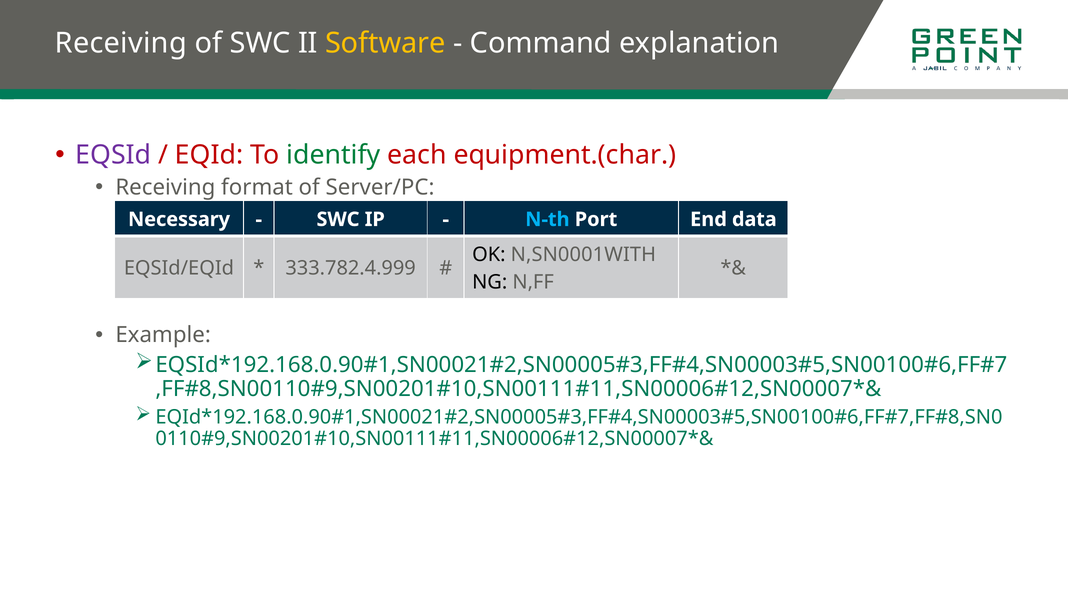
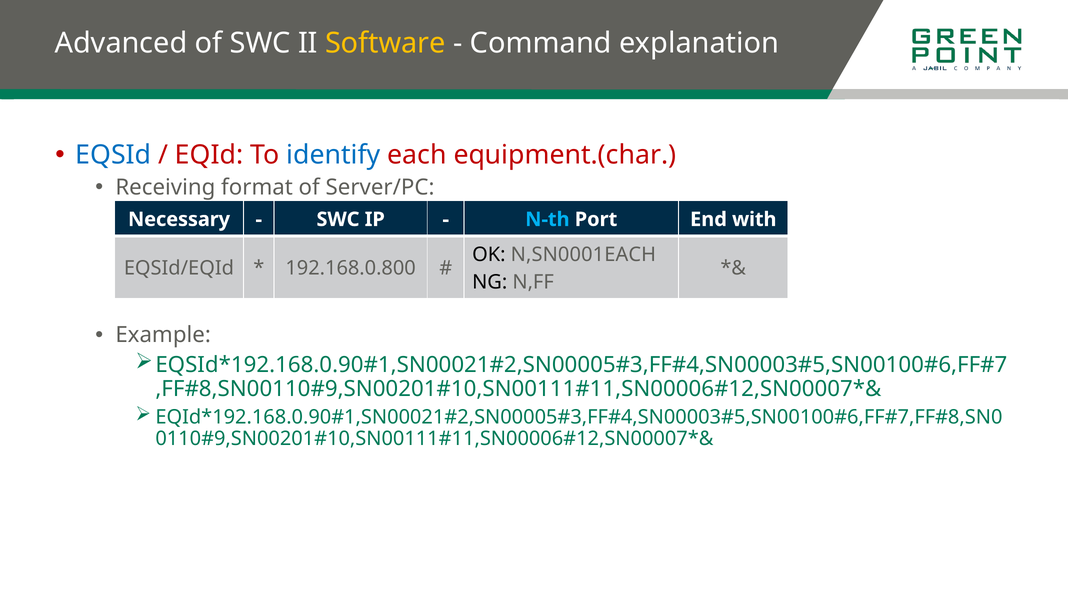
Receiving at (121, 43): Receiving -> Advanced
EQSId colour: purple -> blue
identify colour: green -> blue
data: data -> with
N,SN0001WITH: N,SN0001WITH -> N,SN0001EACH
333.782.4.999: 333.782.4.999 -> 192.168.0.800
